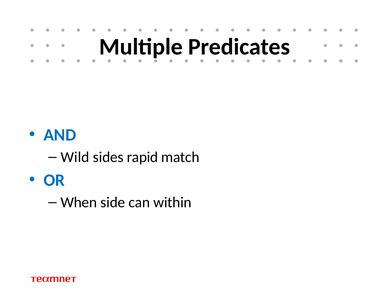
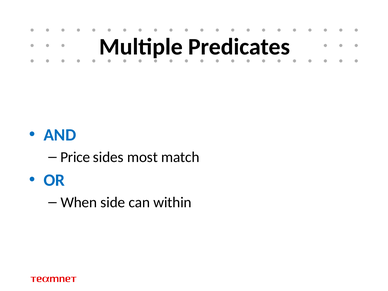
Wild: Wild -> Price
rapid: rapid -> most
